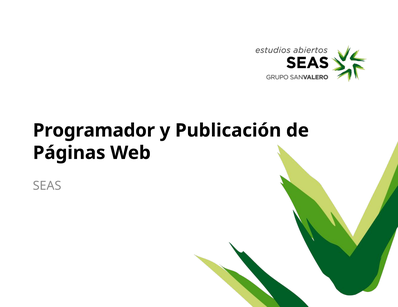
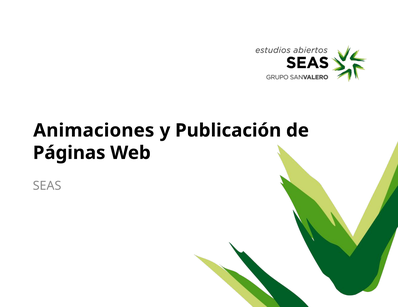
Programador: Programador -> Animaciones
